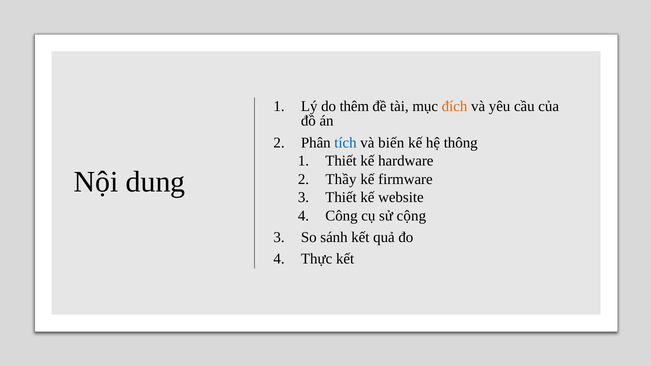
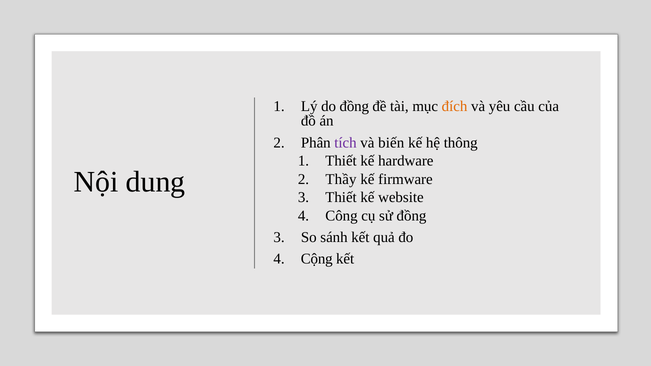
do thêm: thêm -> đồng
tích colour: blue -> purple
sử cộng: cộng -> đồng
Thực: Thực -> Cộng
